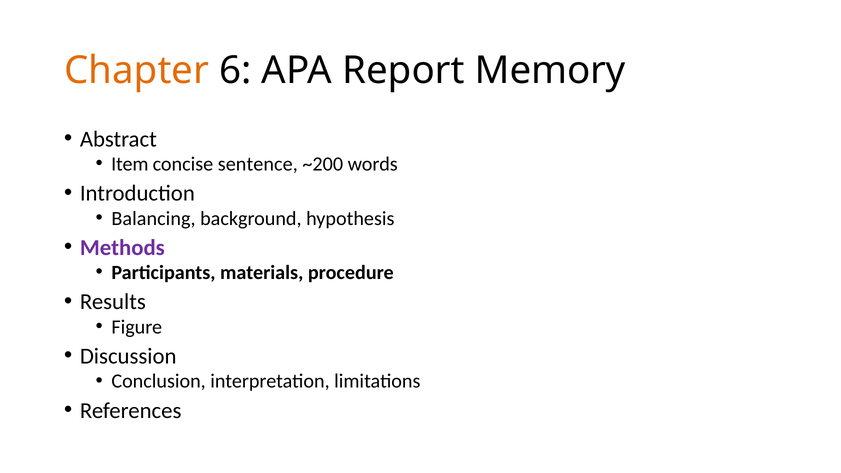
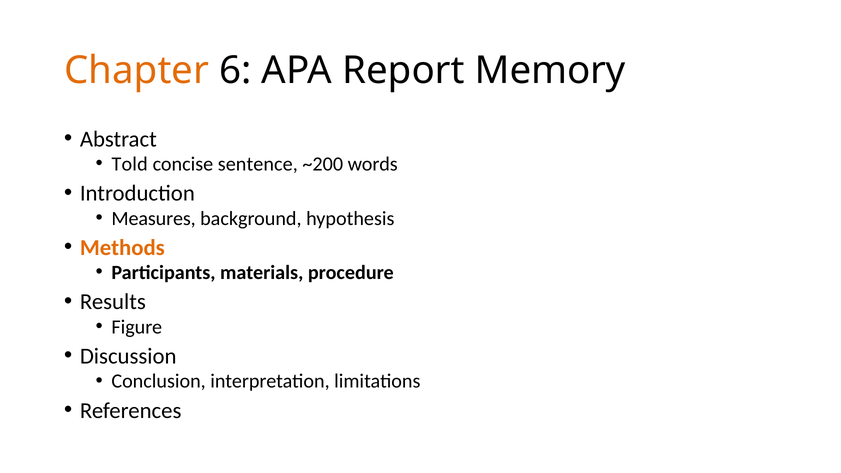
Item: Item -> Told
Balancing: Balancing -> Measures
Methods colour: purple -> orange
